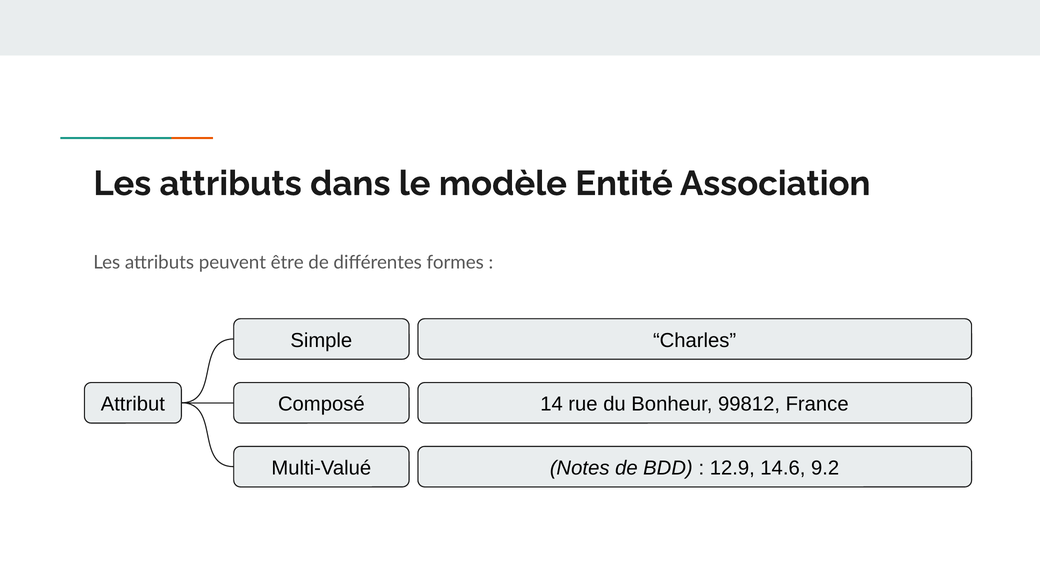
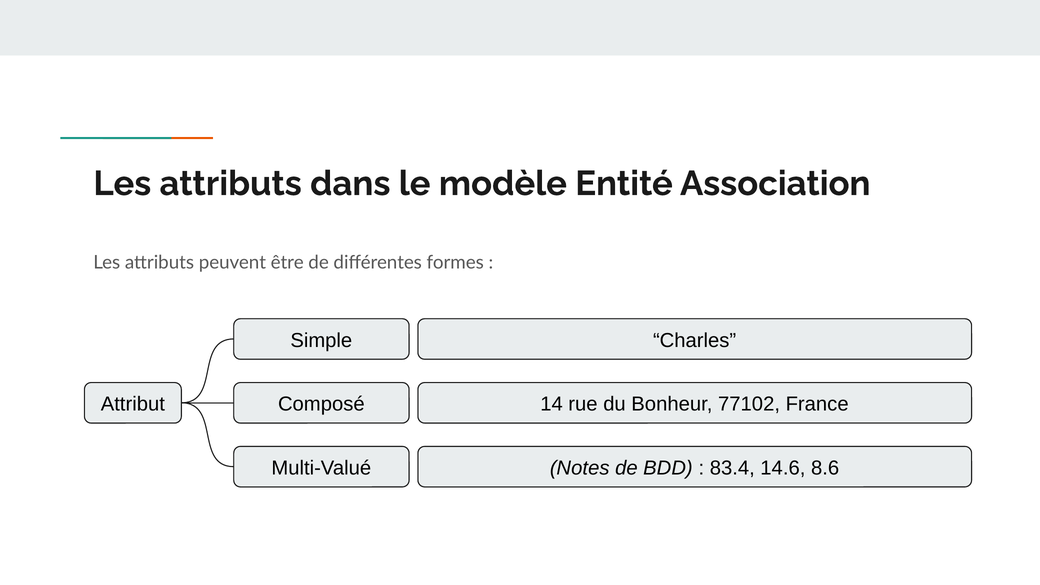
99812: 99812 -> 77102
12.9: 12.9 -> 83.4
9.2: 9.2 -> 8.6
